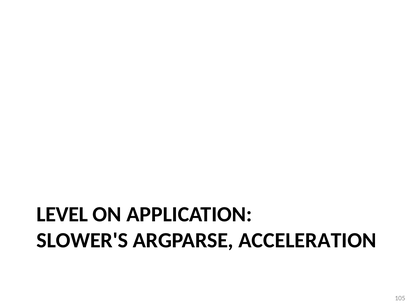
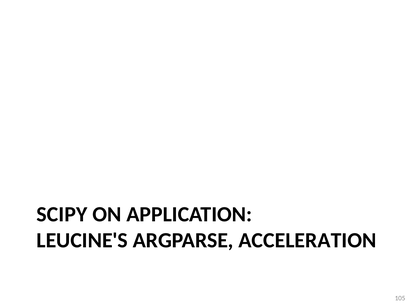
LEVEL: LEVEL -> SCIPY
SLOWER'S: SLOWER'S -> LEUCINE'S
